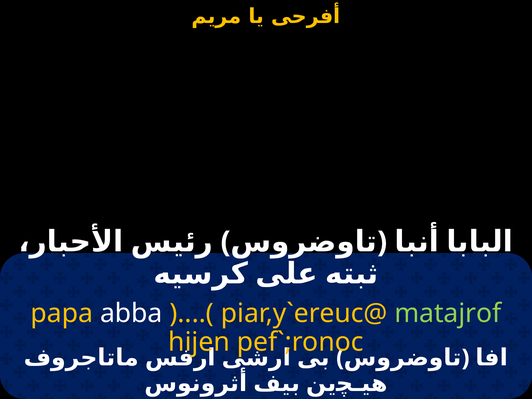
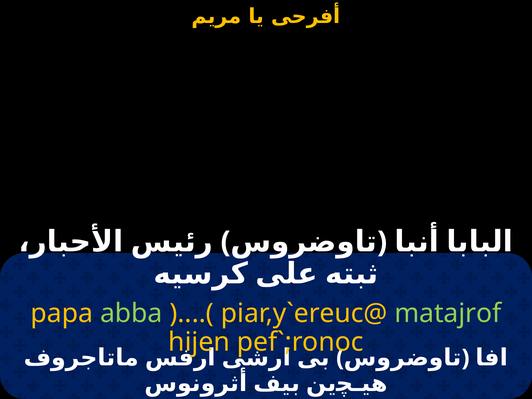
abba colour: white -> light green
